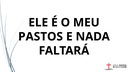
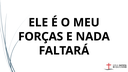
PASTOS: PASTOS -> FORÇAS
